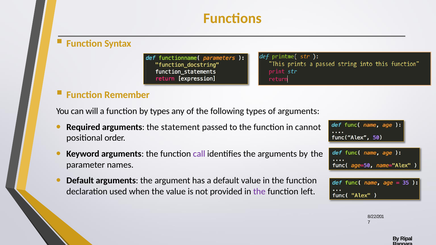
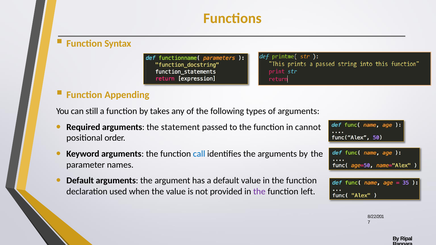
Remember: Remember -> Appending
will: will -> still
by types: types -> takes
call colour: purple -> blue
